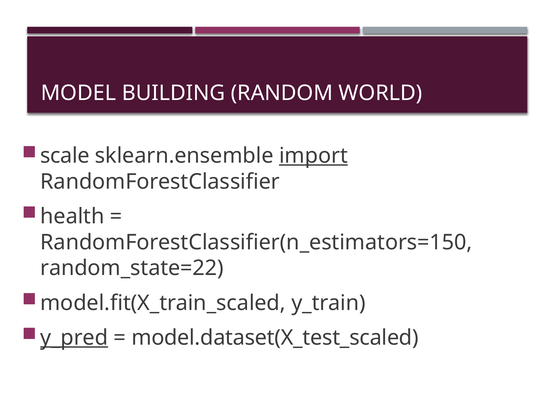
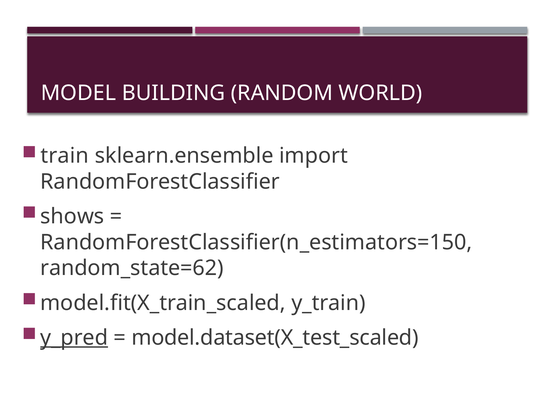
scale: scale -> train
import underline: present -> none
health: health -> shows
random_state=22: random_state=22 -> random_state=62
